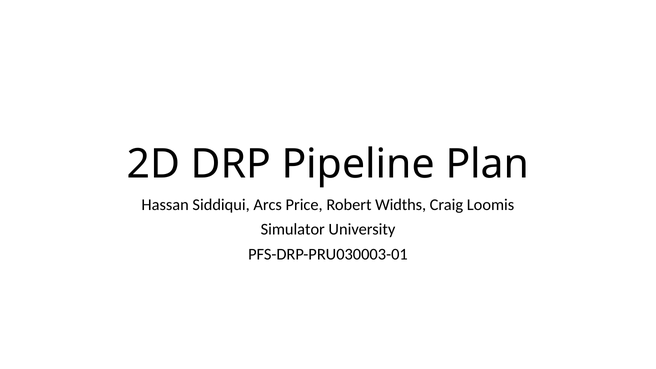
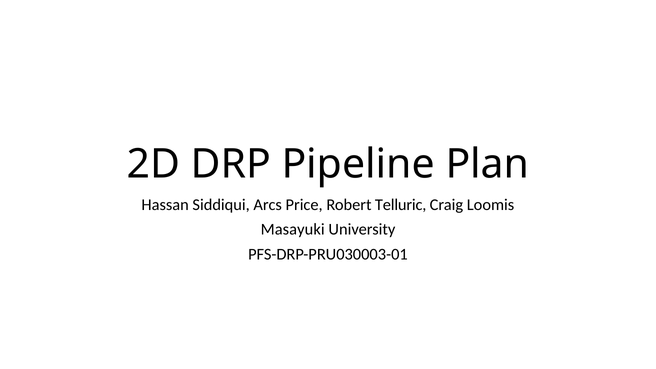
Widths: Widths -> Telluric
Simulator: Simulator -> Masayuki
